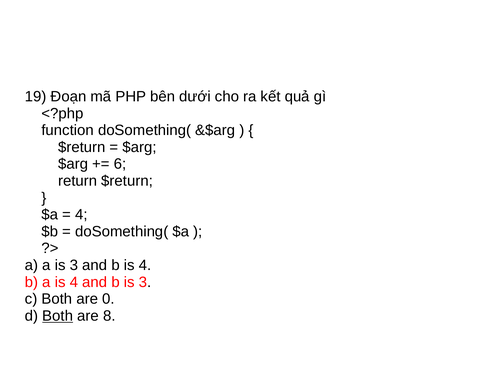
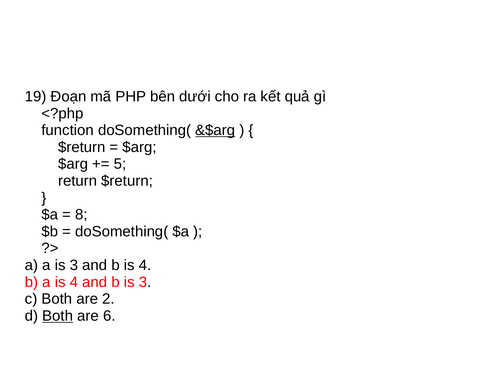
&$arg underline: none -> present
6: 6 -> 5
4 at (81, 215): 4 -> 8
0: 0 -> 2
8: 8 -> 6
